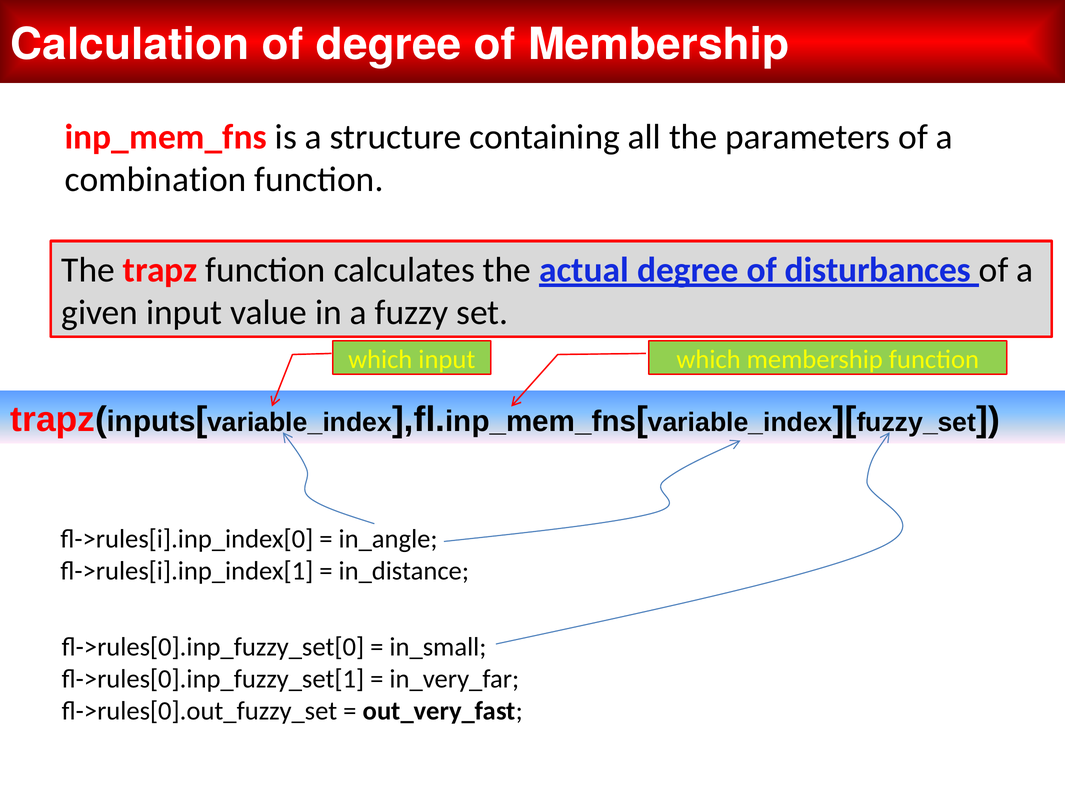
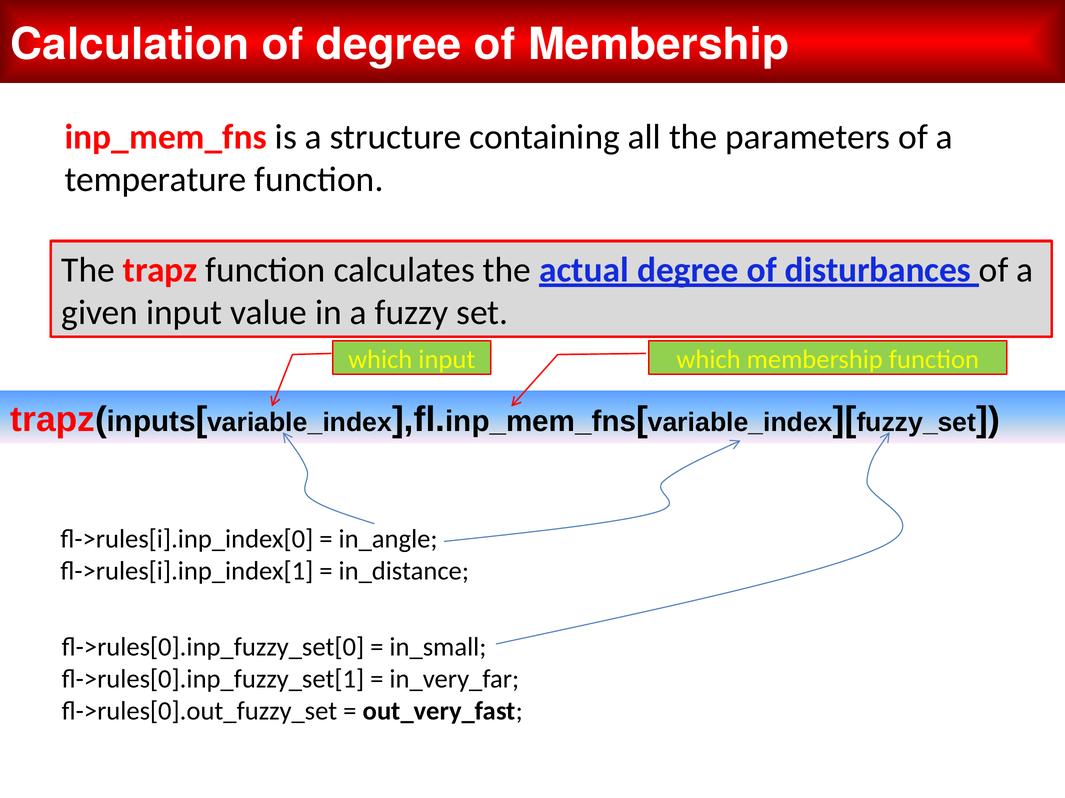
combination: combination -> temperature
